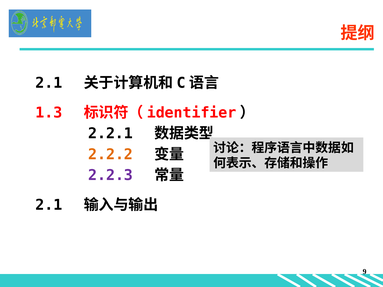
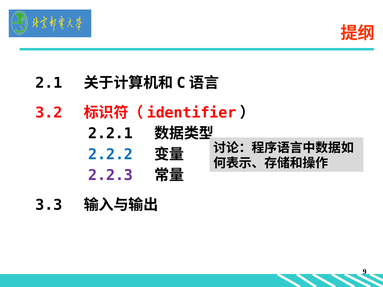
1.3: 1.3 -> 3.2
2.2.2 colour: orange -> blue
2.1 at (49, 205): 2.1 -> 3.3
